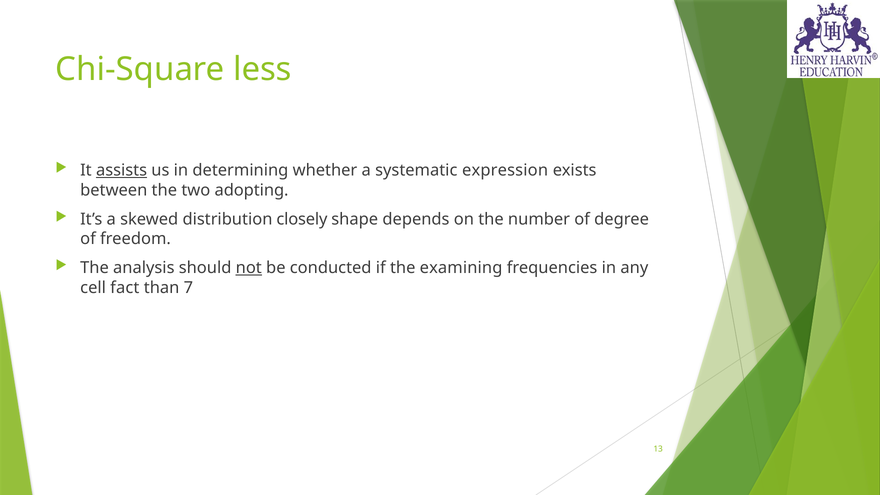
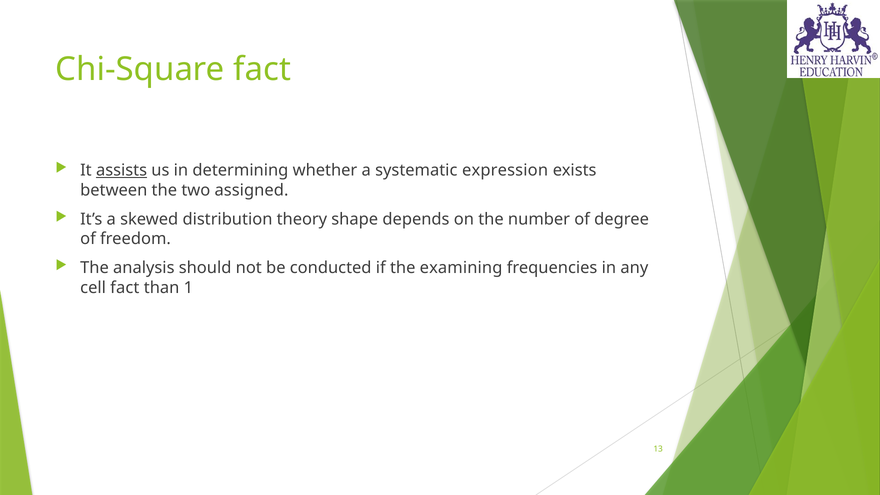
Chi-Square less: less -> fact
adopting: adopting -> assigned
closely: closely -> theory
not underline: present -> none
7: 7 -> 1
